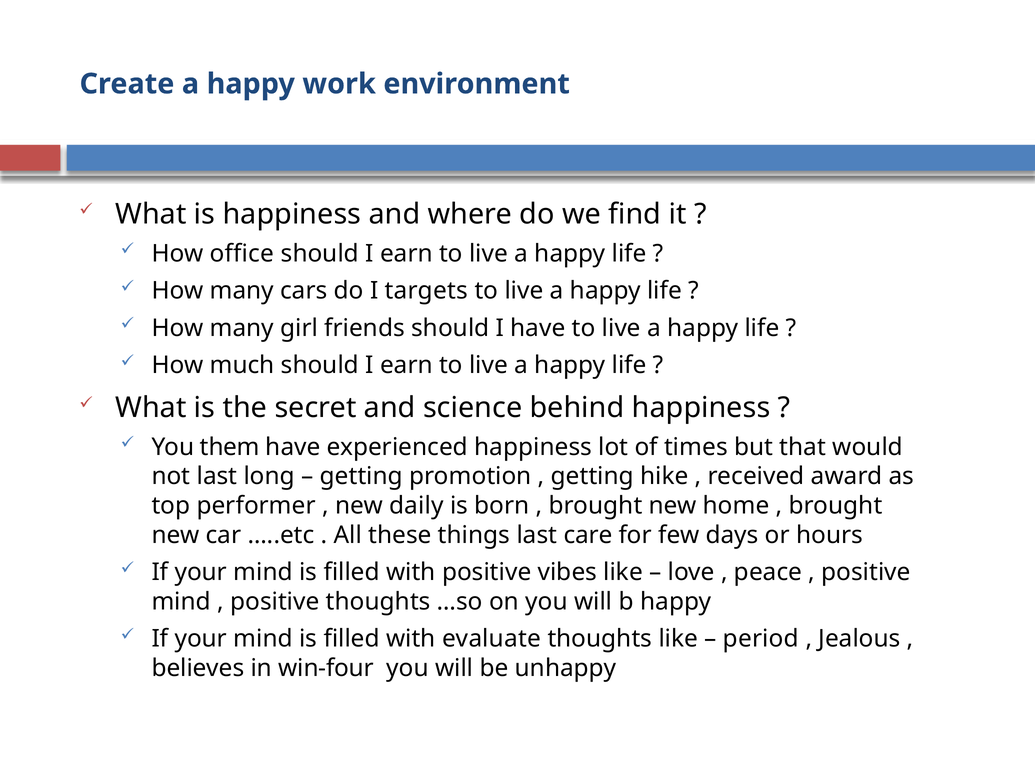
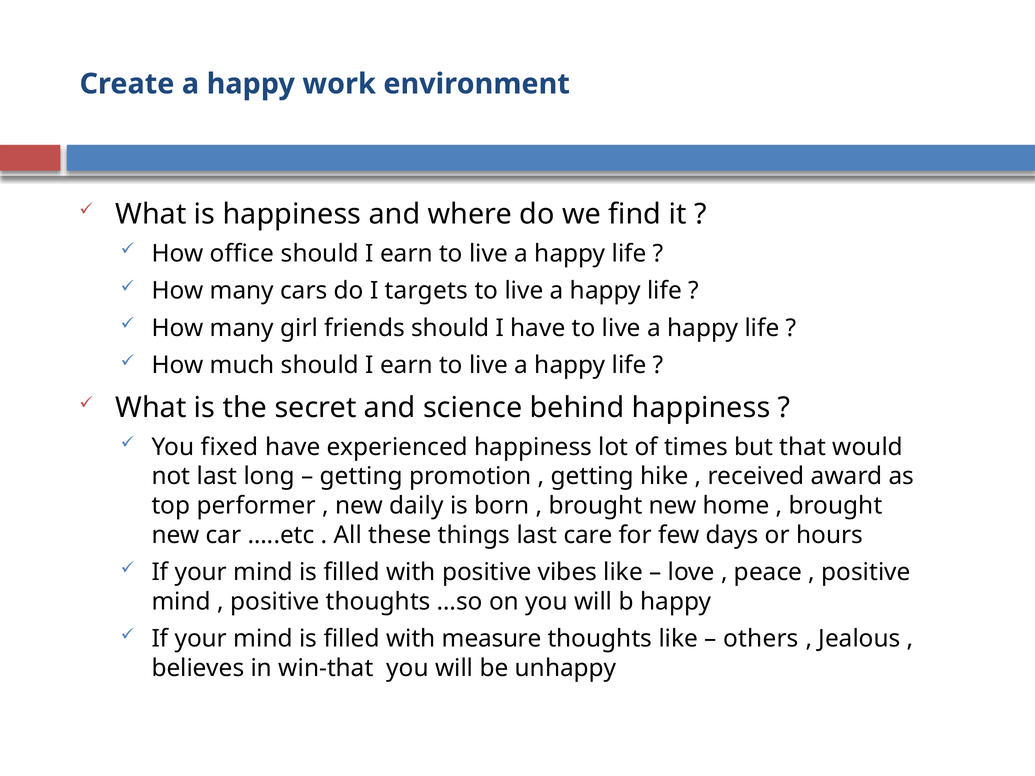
them: them -> fixed
evaluate: evaluate -> measure
period: period -> others
win-four: win-four -> win-that
